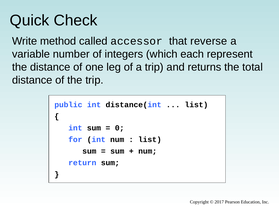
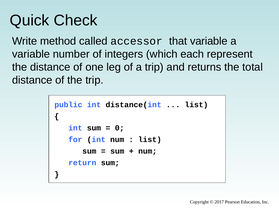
that reverse: reverse -> variable
